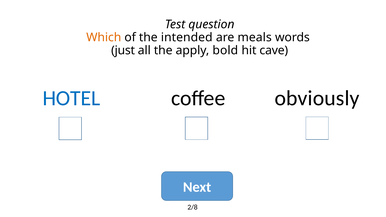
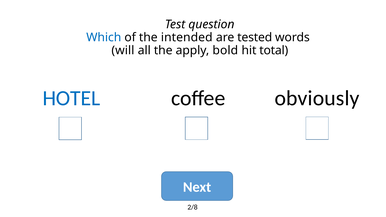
Which colour: orange -> blue
meals: meals -> tested
just: just -> will
cave: cave -> total
